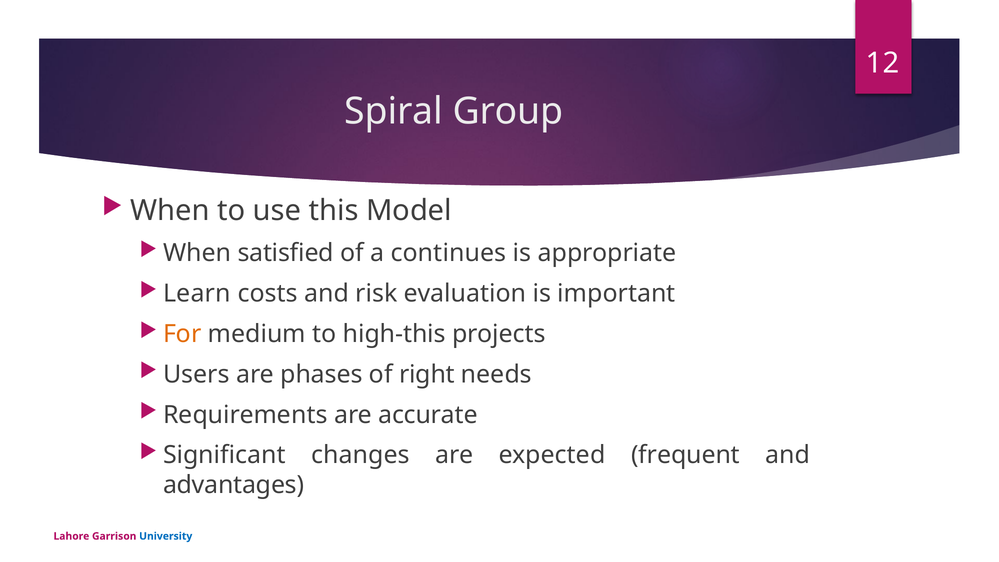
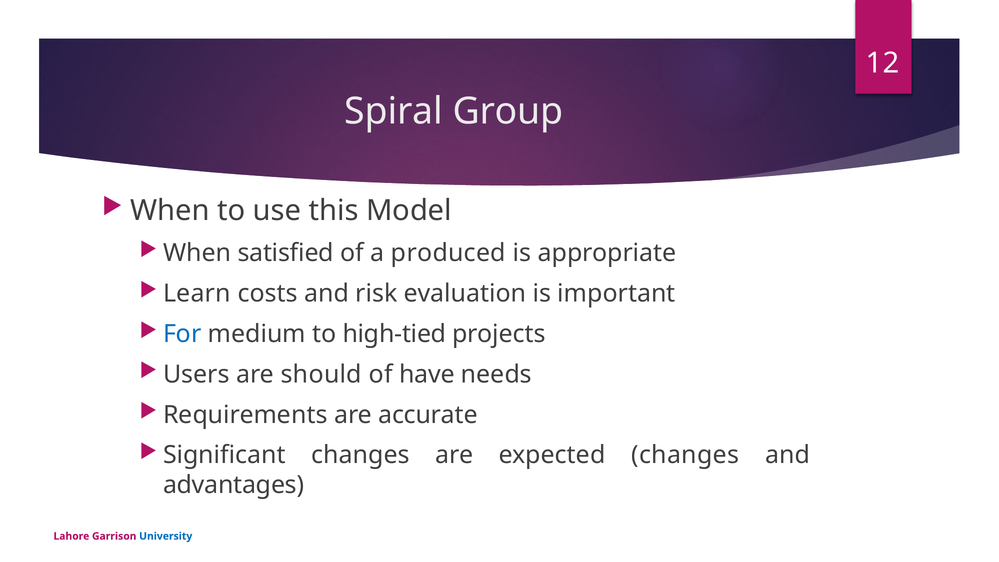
continues: continues -> produced
For colour: orange -> blue
high-this: high-this -> high-tied
phases: phases -> should
right: right -> have
expected frequent: frequent -> changes
